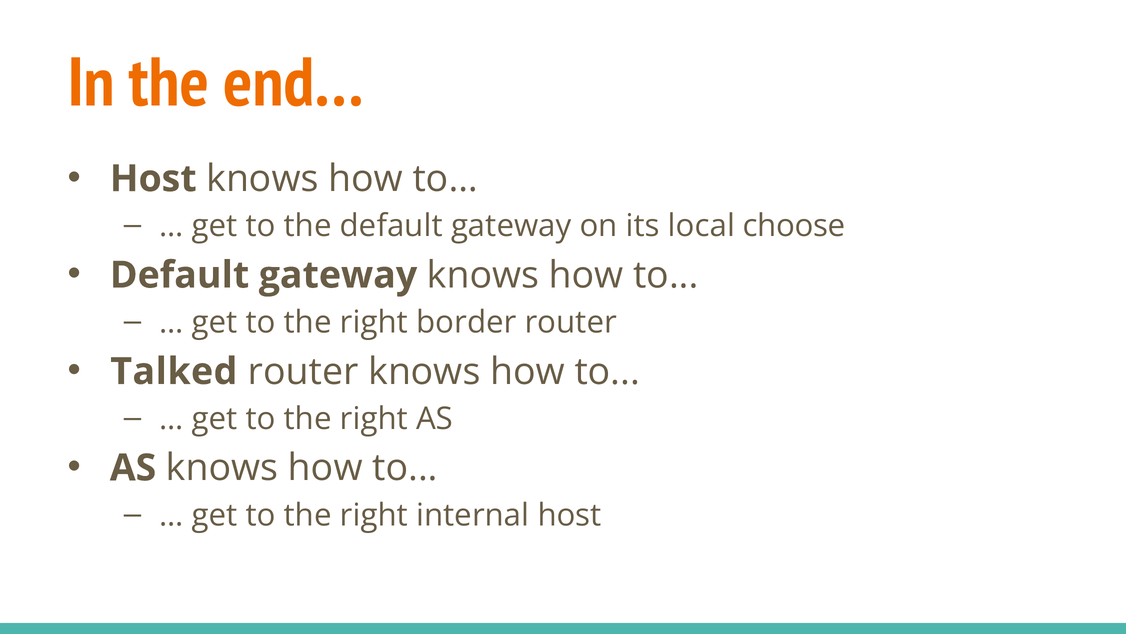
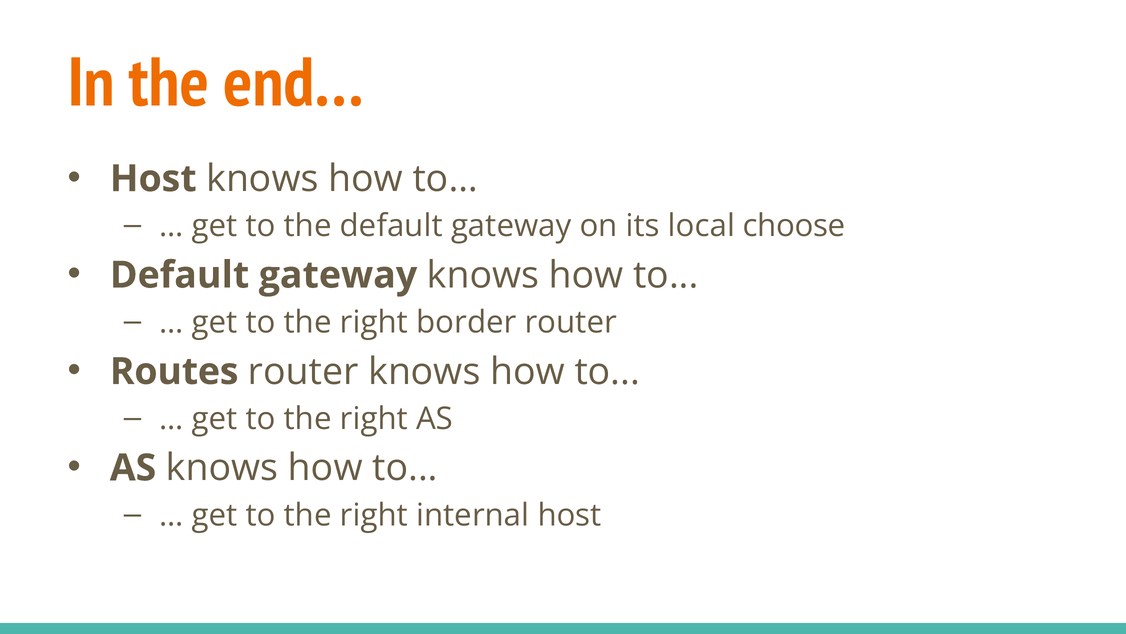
Talked: Talked -> Routes
